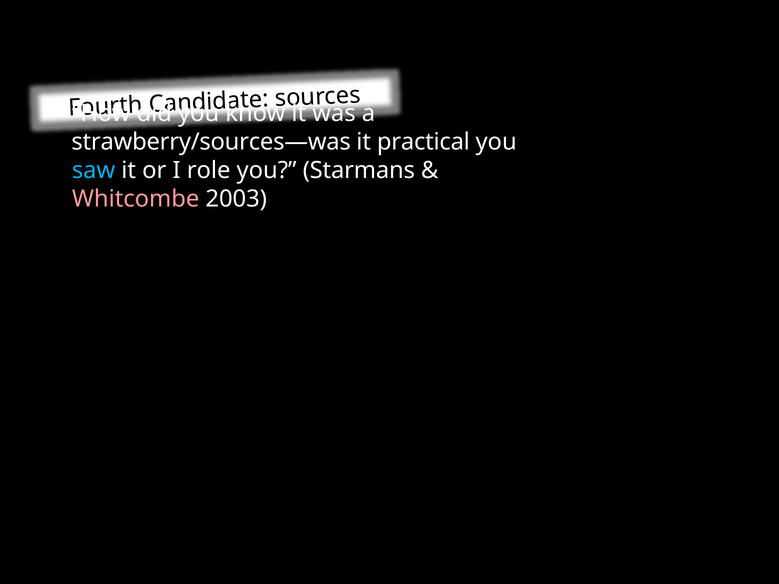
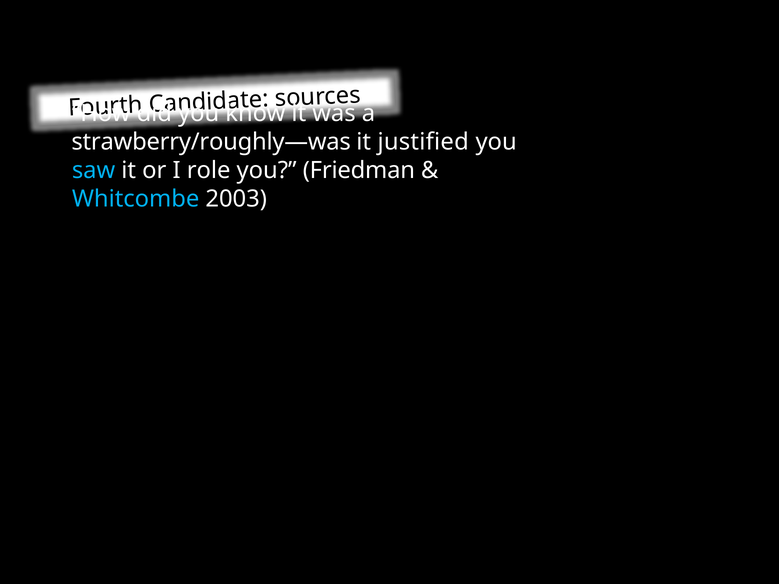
strawberry/sources—was: strawberry/sources—was -> strawberry/roughly—was
practical: practical -> justified
Starmans: Starmans -> Friedman
Whitcombe colour: pink -> light blue
